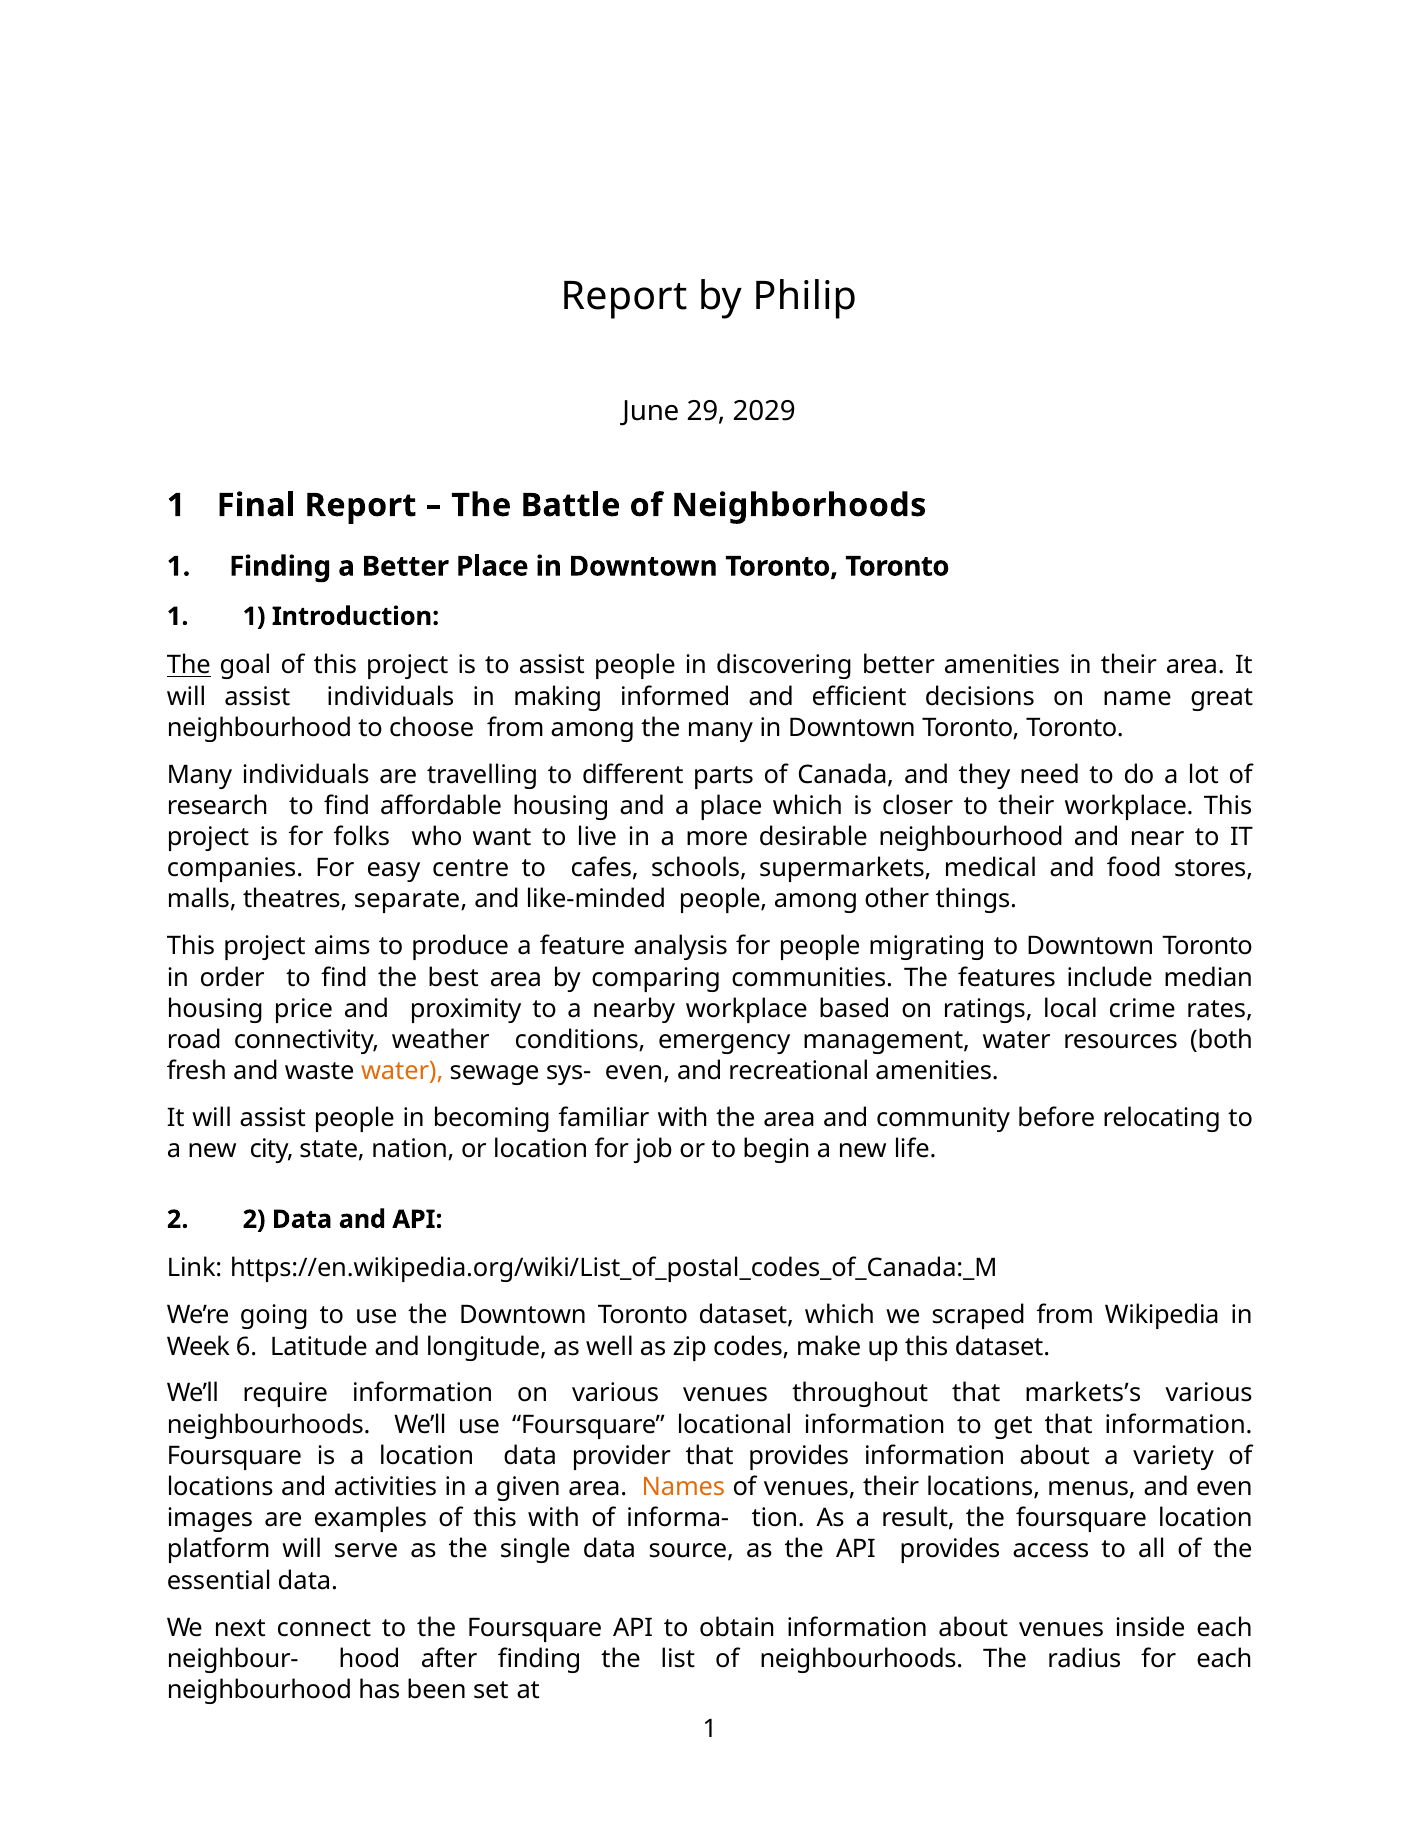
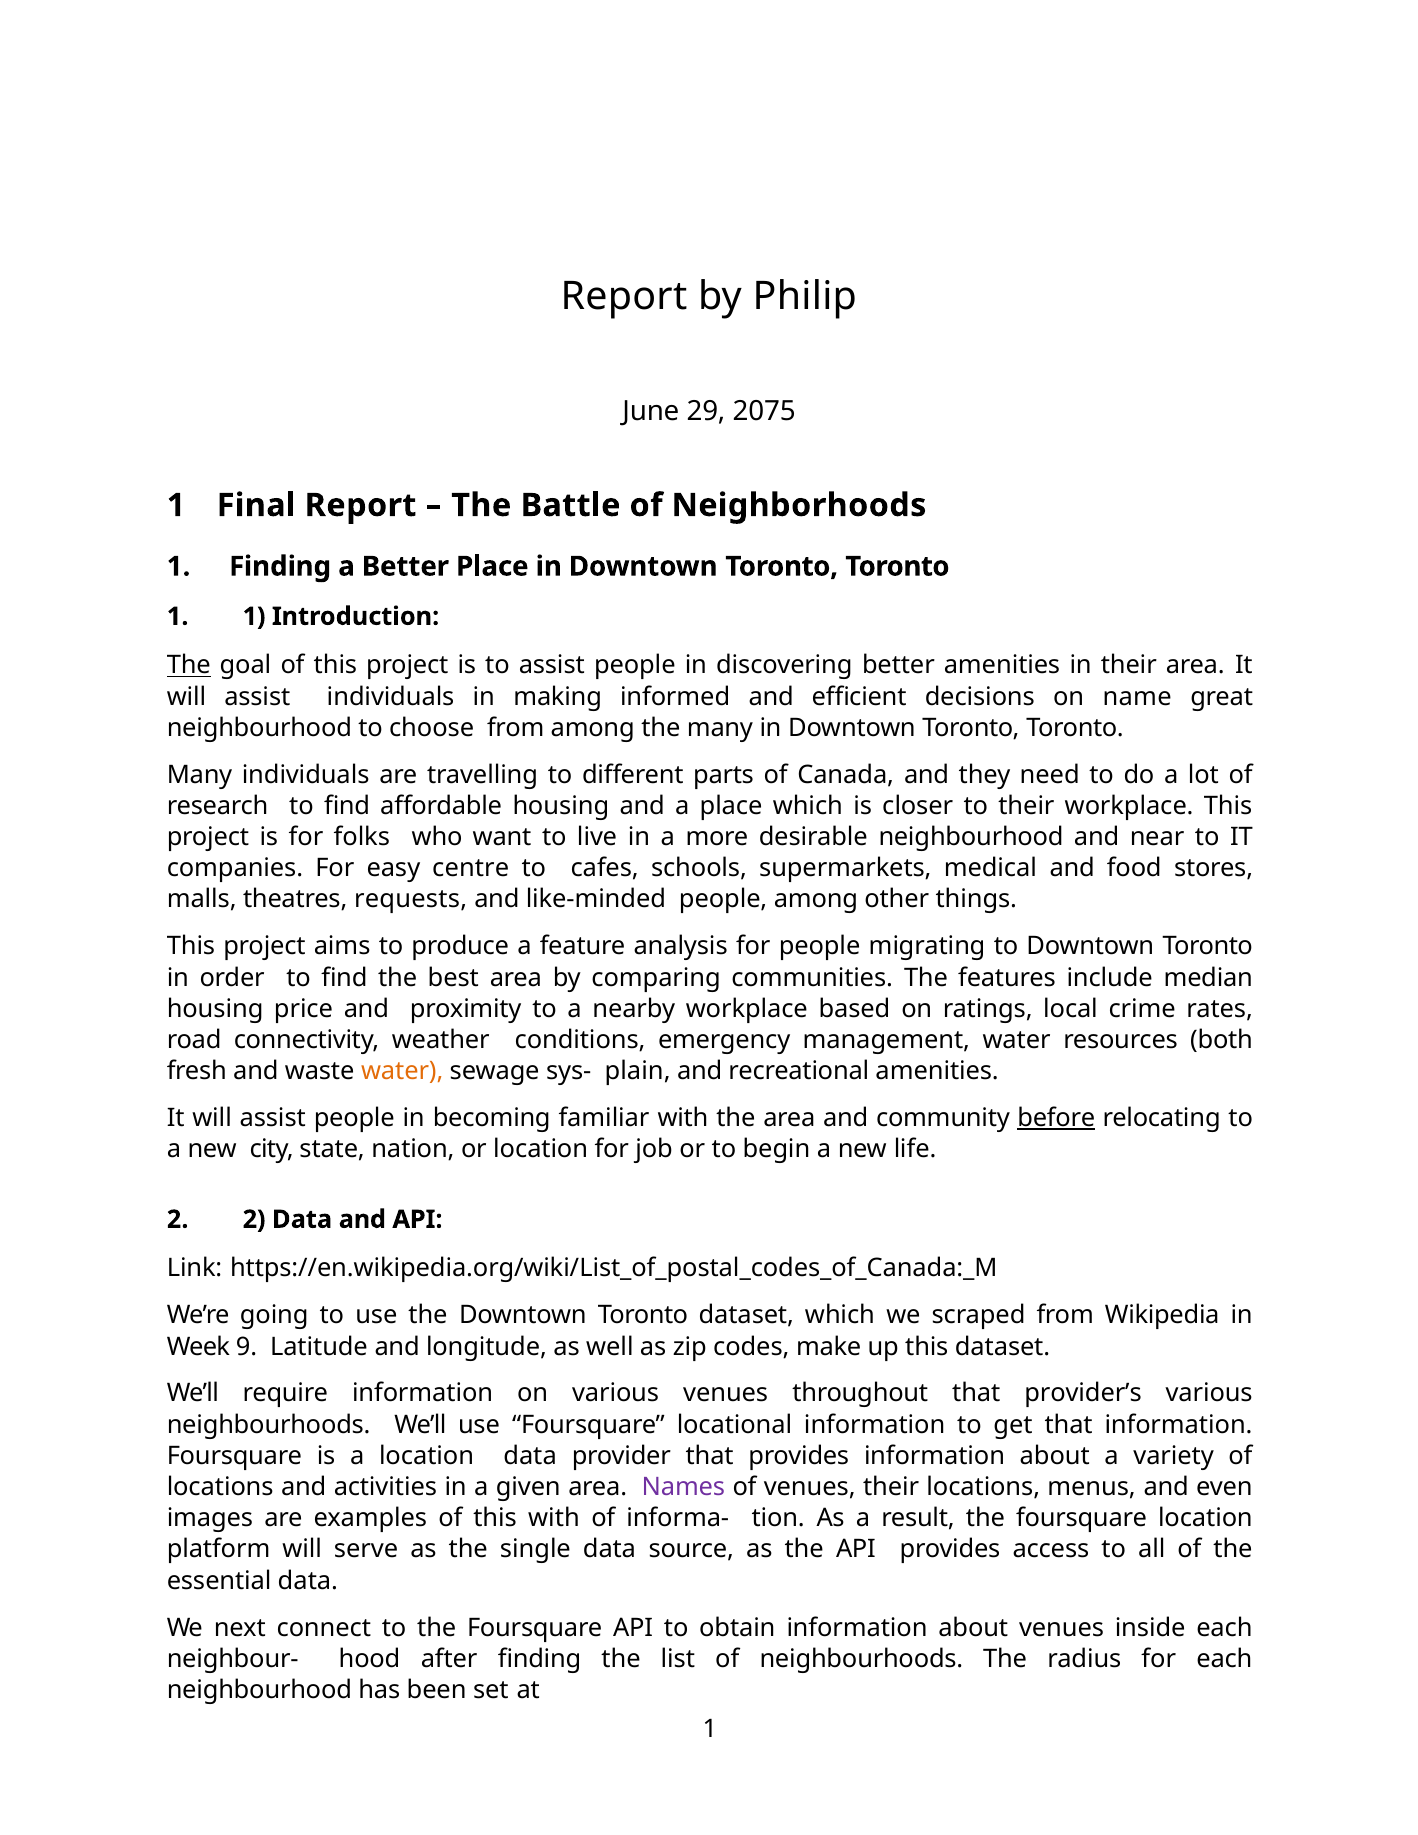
2029: 2029 -> 2075
separate: separate -> requests
sys- even: even -> plain
before underline: none -> present
6: 6 -> 9
markets’s: markets’s -> provider’s
Names colour: orange -> purple
